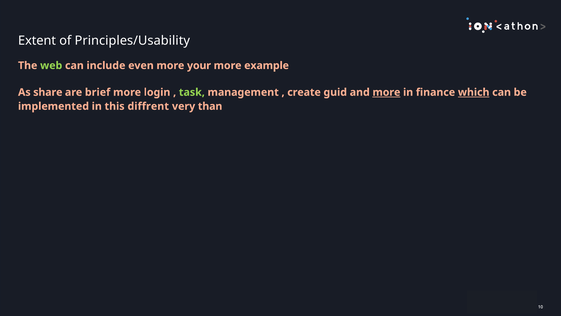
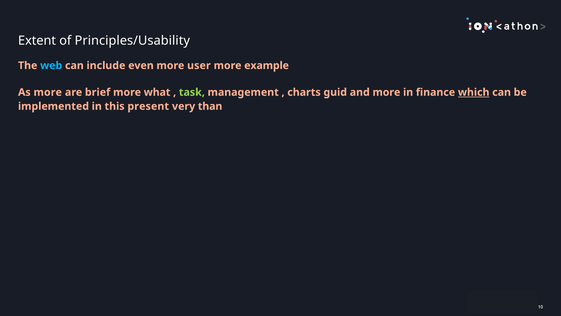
web colour: light green -> light blue
your: your -> user
As share: share -> more
login: login -> what
create: create -> charts
more at (386, 92) underline: present -> none
diffrent: diffrent -> present
